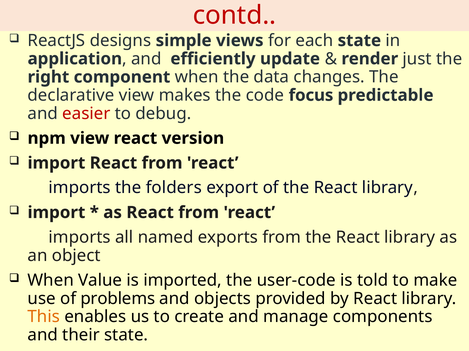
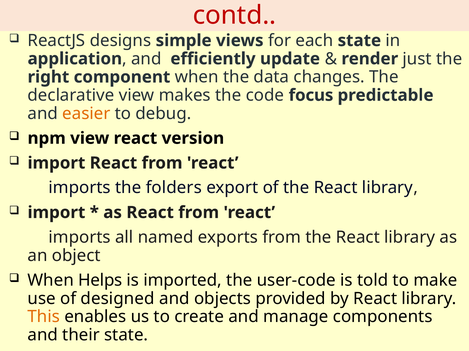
easier colour: red -> orange
Value: Value -> Helps
problems: problems -> designed
